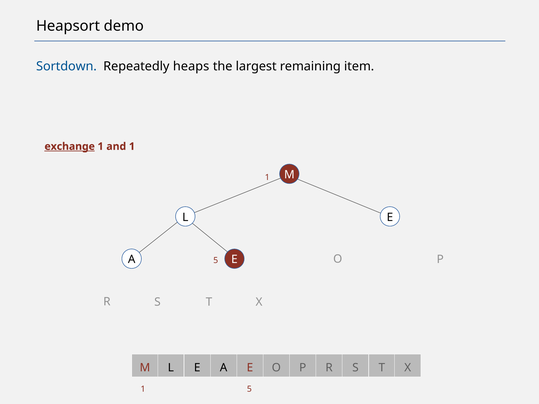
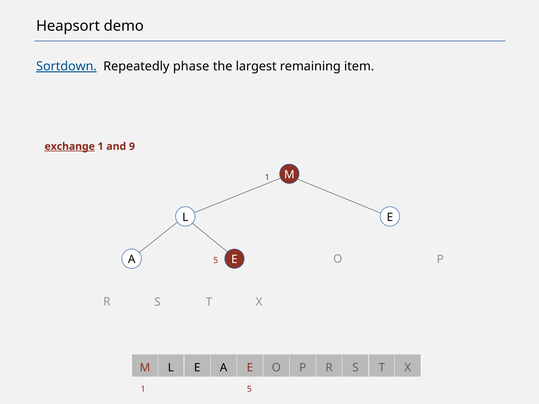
Sortdown underline: none -> present
heaps: heaps -> phase
and 1: 1 -> 9
